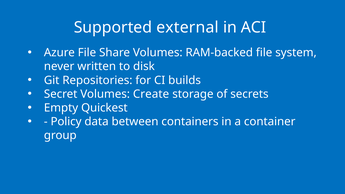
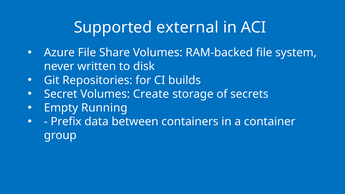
Quickest: Quickest -> Running
Policy: Policy -> Prefix
